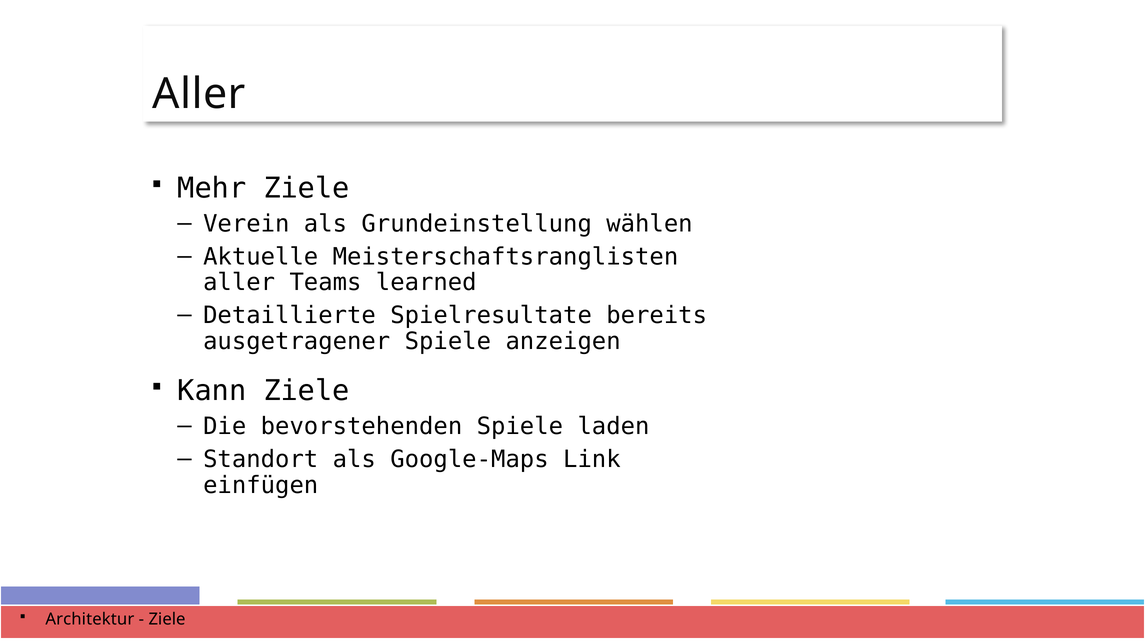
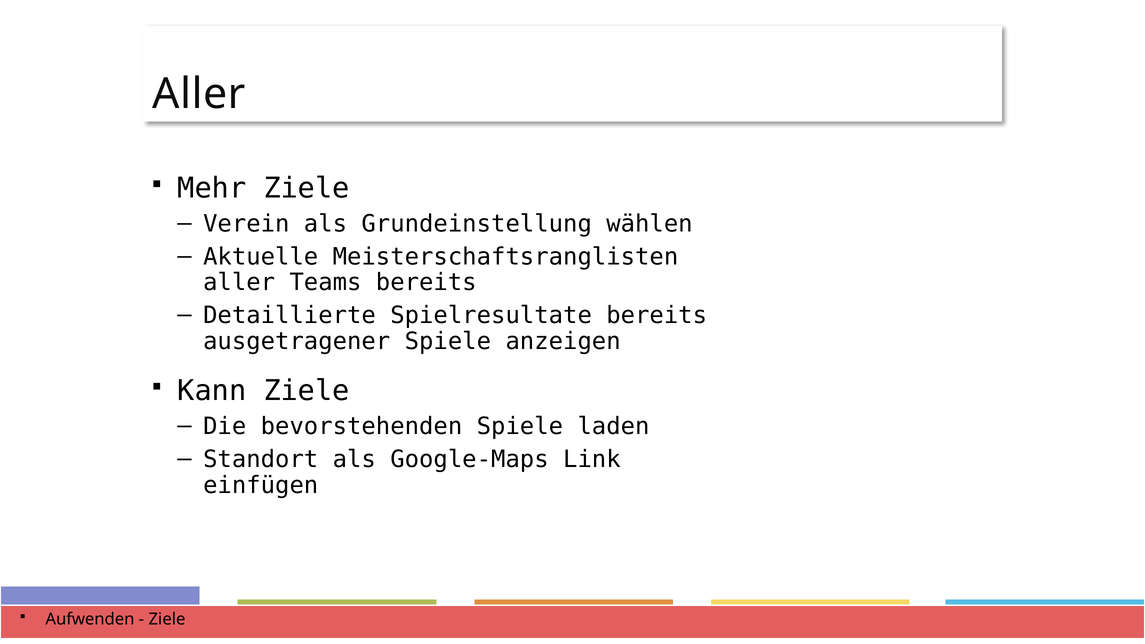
Teams learned: learned -> bereits
Architektur: Architektur -> Aufwenden
